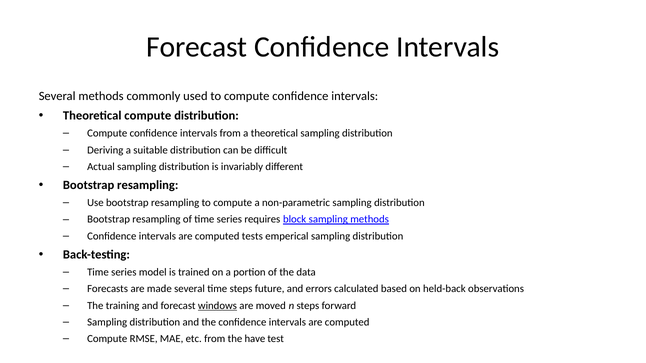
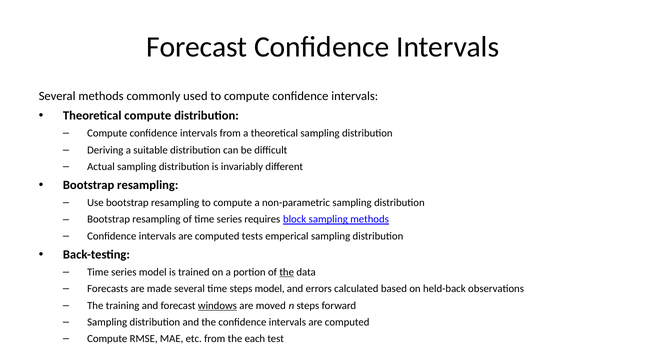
the at (287, 273) underline: none -> present
steps future: future -> model
have: have -> each
